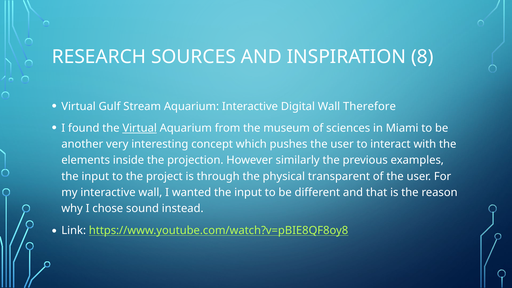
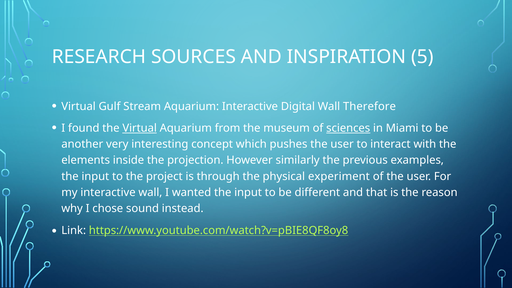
8: 8 -> 5
sciences underline: none -> present
transparent: transparent -> experiment
